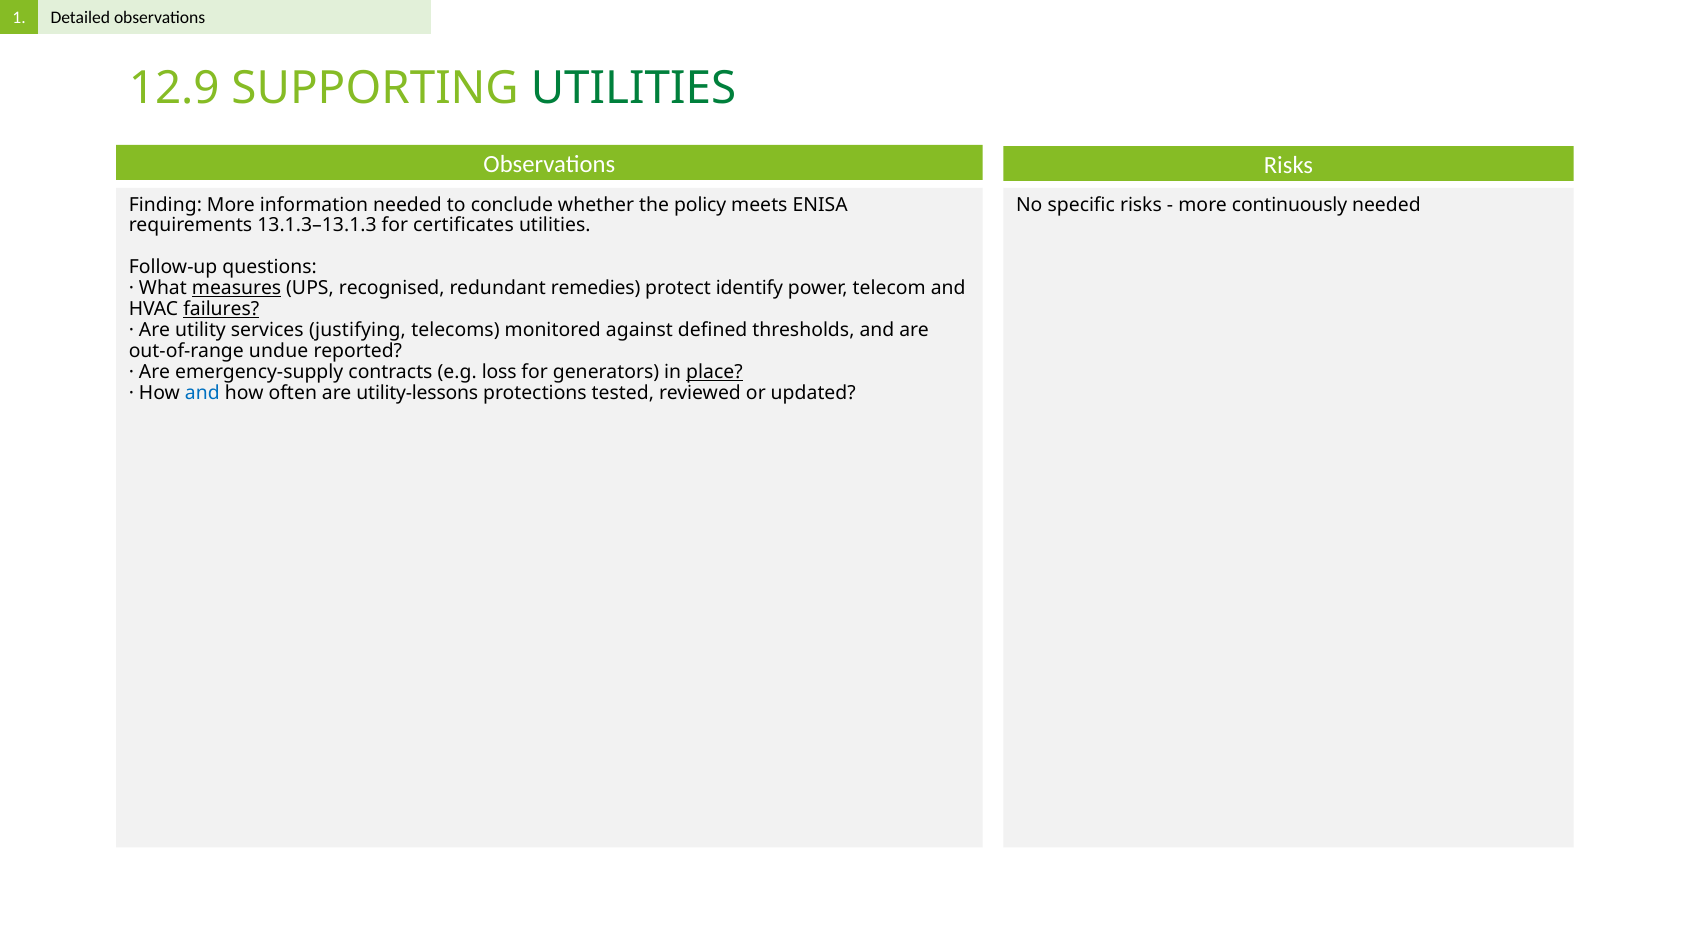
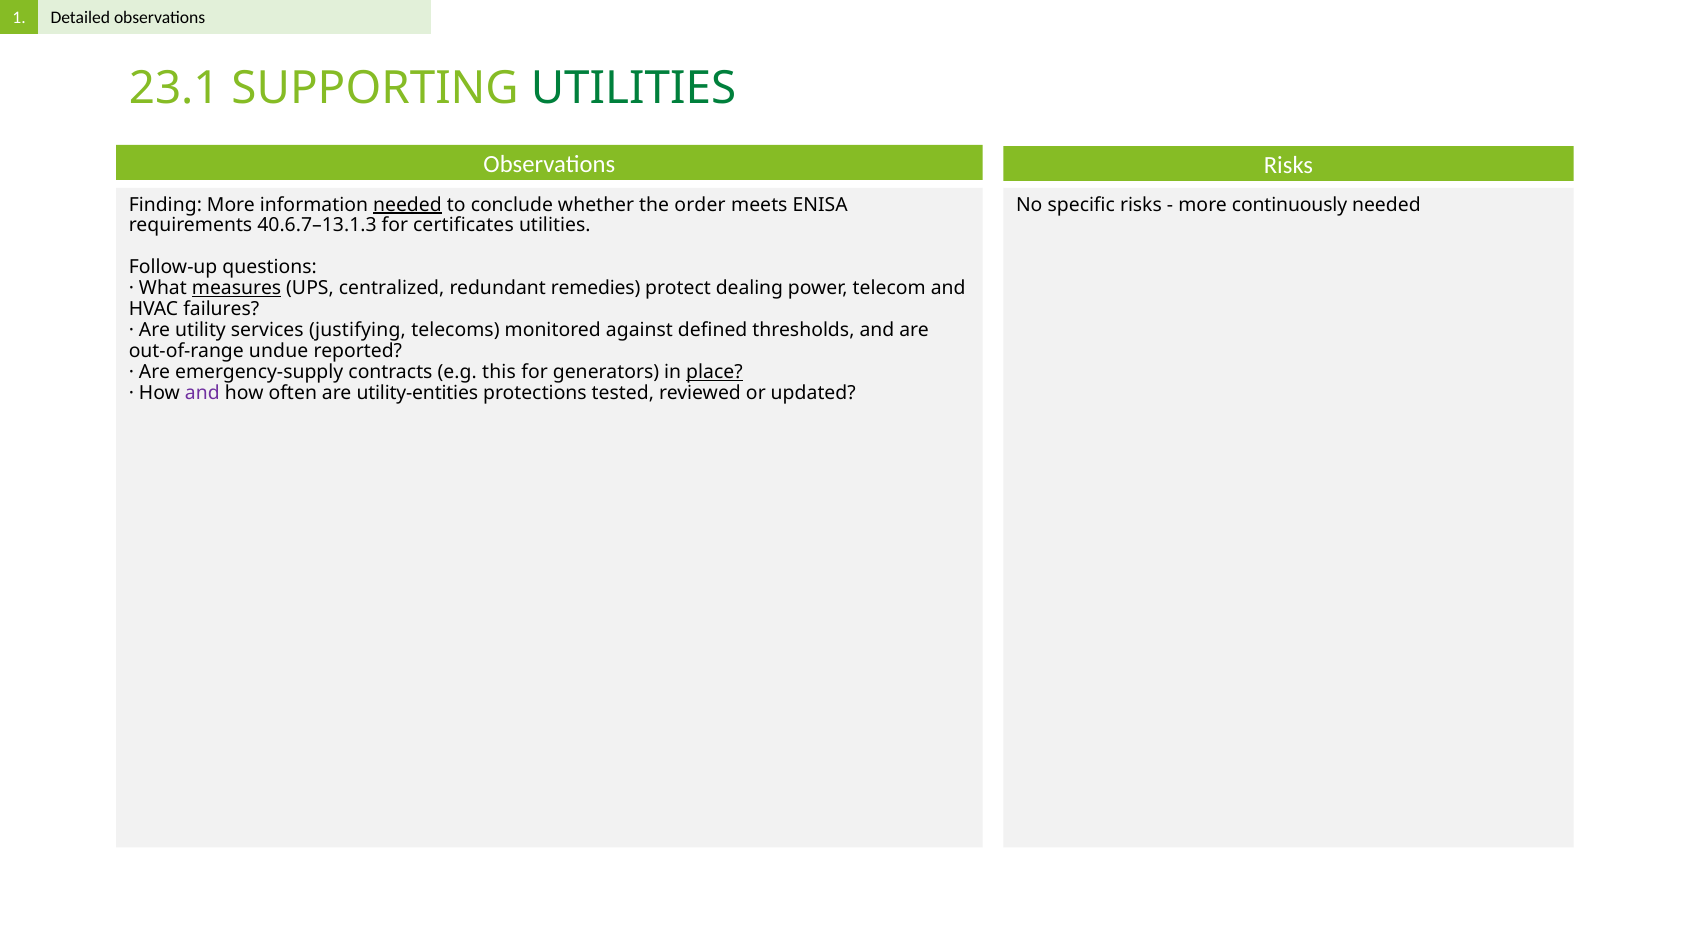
12.9: 12.9 -> 23.1
needed at (407, 205) underline: none -> present
policy: policy -> order
13.1.3–13.1.3: 13.1.3–13.1.3 -> 40.6.7–13.1.3
recognised: recognised -> centralized
identify: identify -> dealing
failures underline: present -> none
loss: loss -> this
and at (202, 393) colour: blue -> purple
utility-lessons: utility-lessons -> utility-entities
